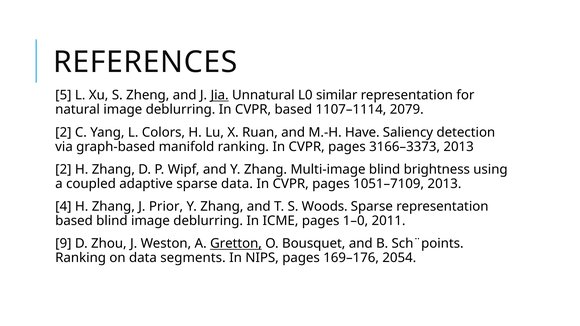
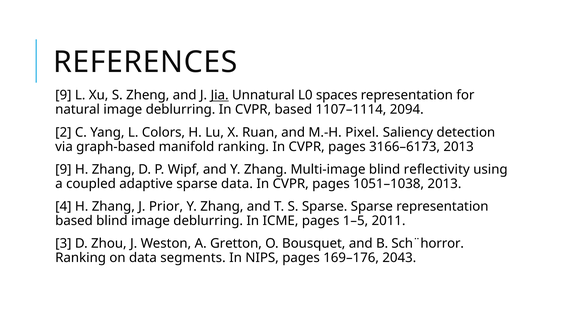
5 at (63, 95): 5 -> 9
similar: similar -> spaces
2079: 2079 -> 2094
Have: Have -> Pixel
3166–3373: 3166–3373 -> 3166–6173
2 at (63, 170): 2 -> 9
brightness: brightness -> reflectivity
1051–7109: 1051–7109 -> 1051–1038
S Woods: Woods -> Sparse
1–0: 1–0 -> 1–5
9: 9 -> 3
Gretton underline: present -> none
Sch¨points: Sch¨points -> Sch¨horror
2054: 2054 -> 2043
